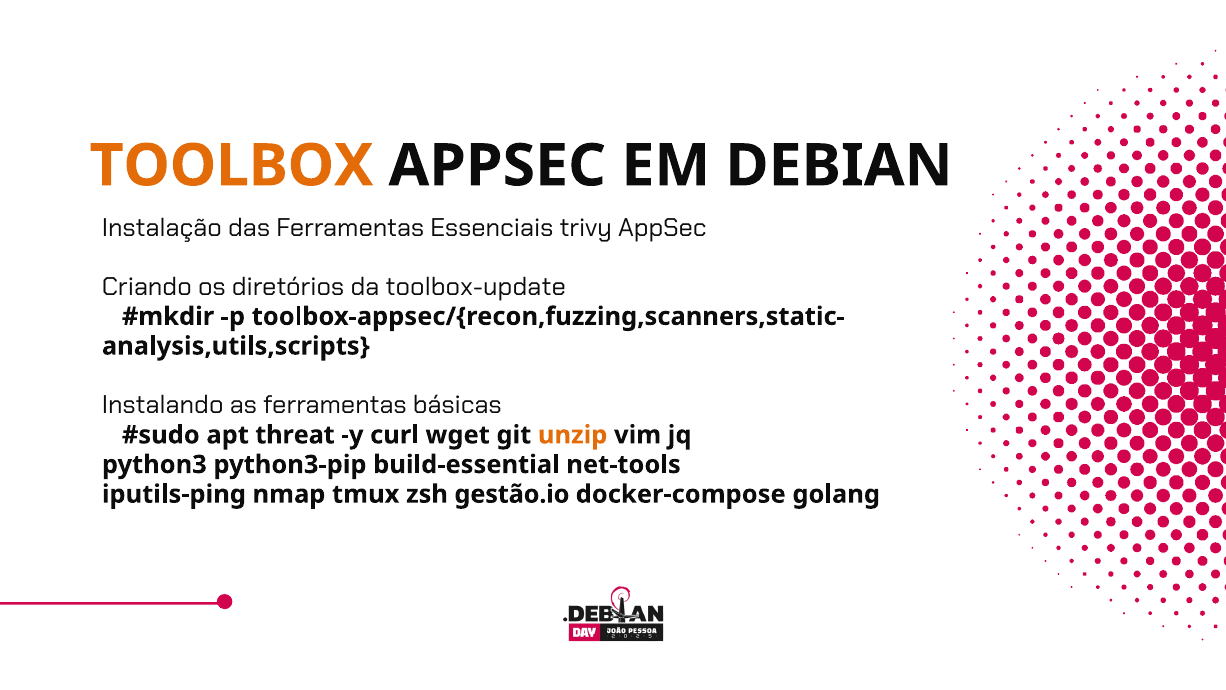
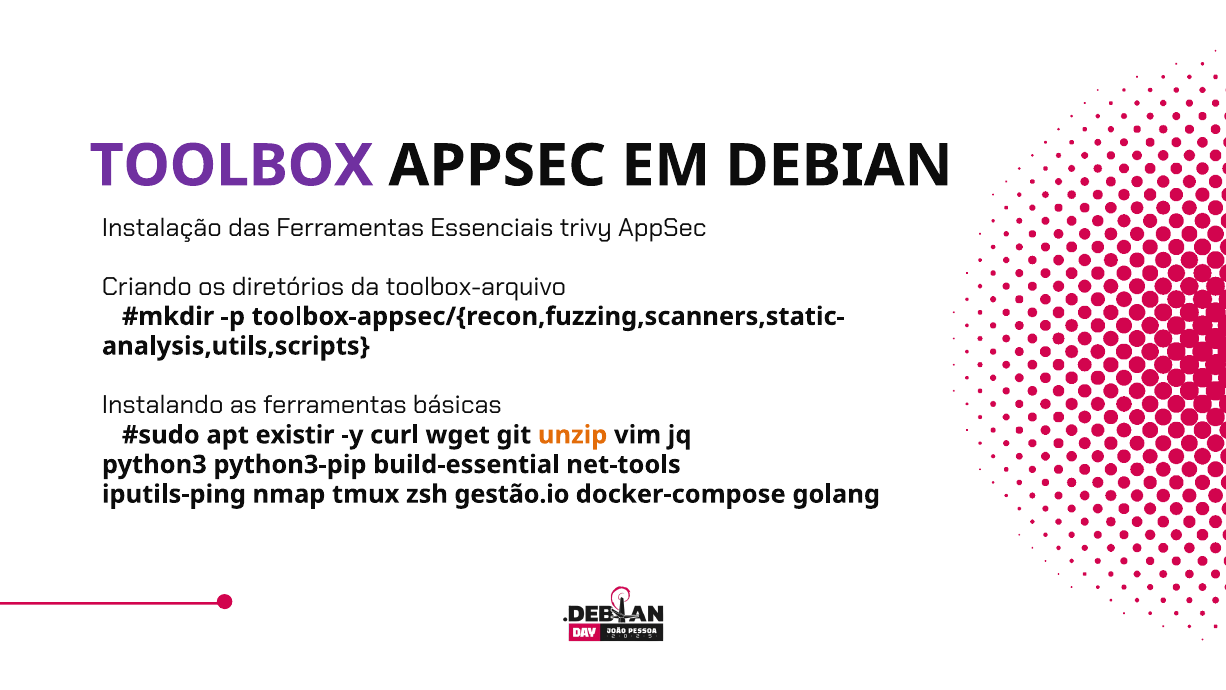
TOOLBOX colour: orange -> purple
toolbox-update: toolbox-update -> toolbox-arquivo
threat: threat -> existir
